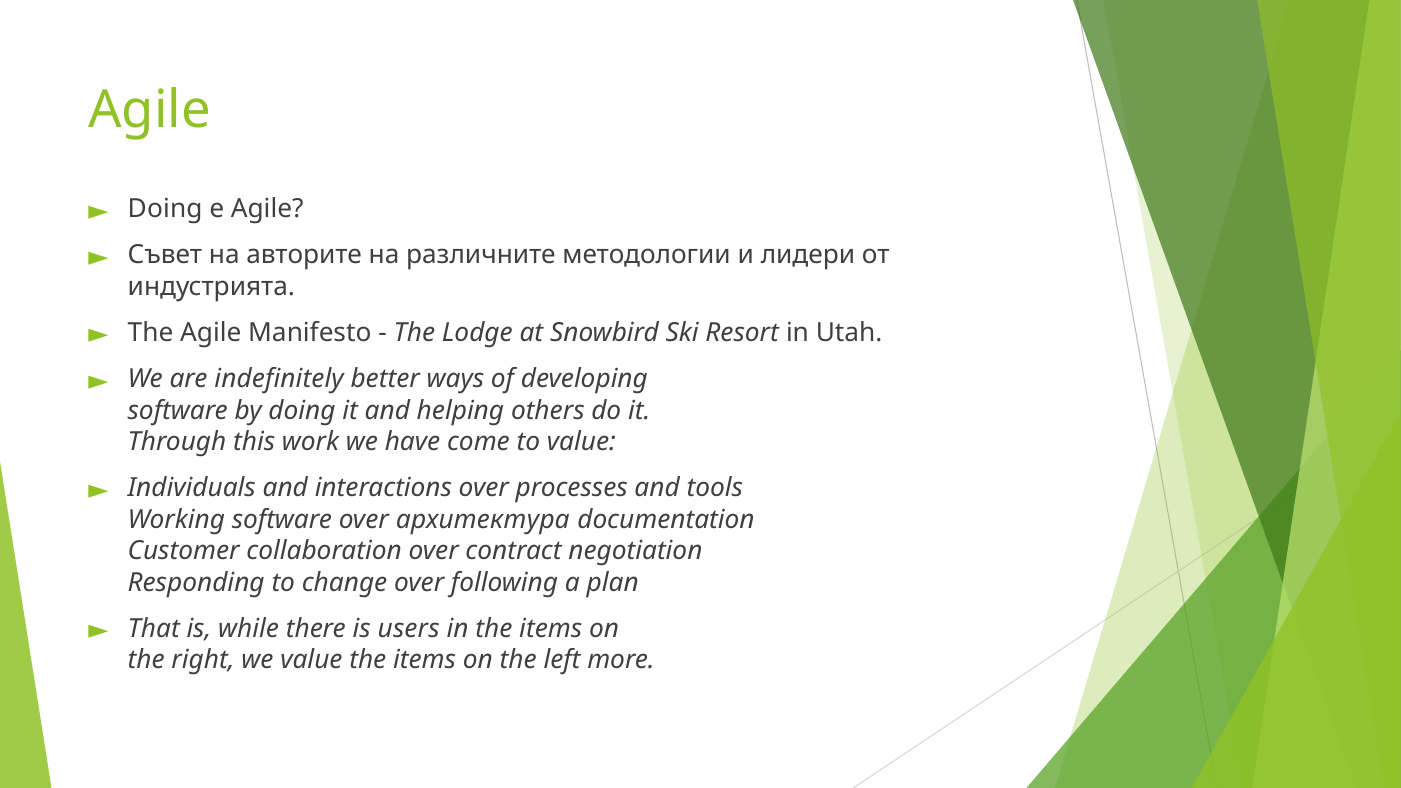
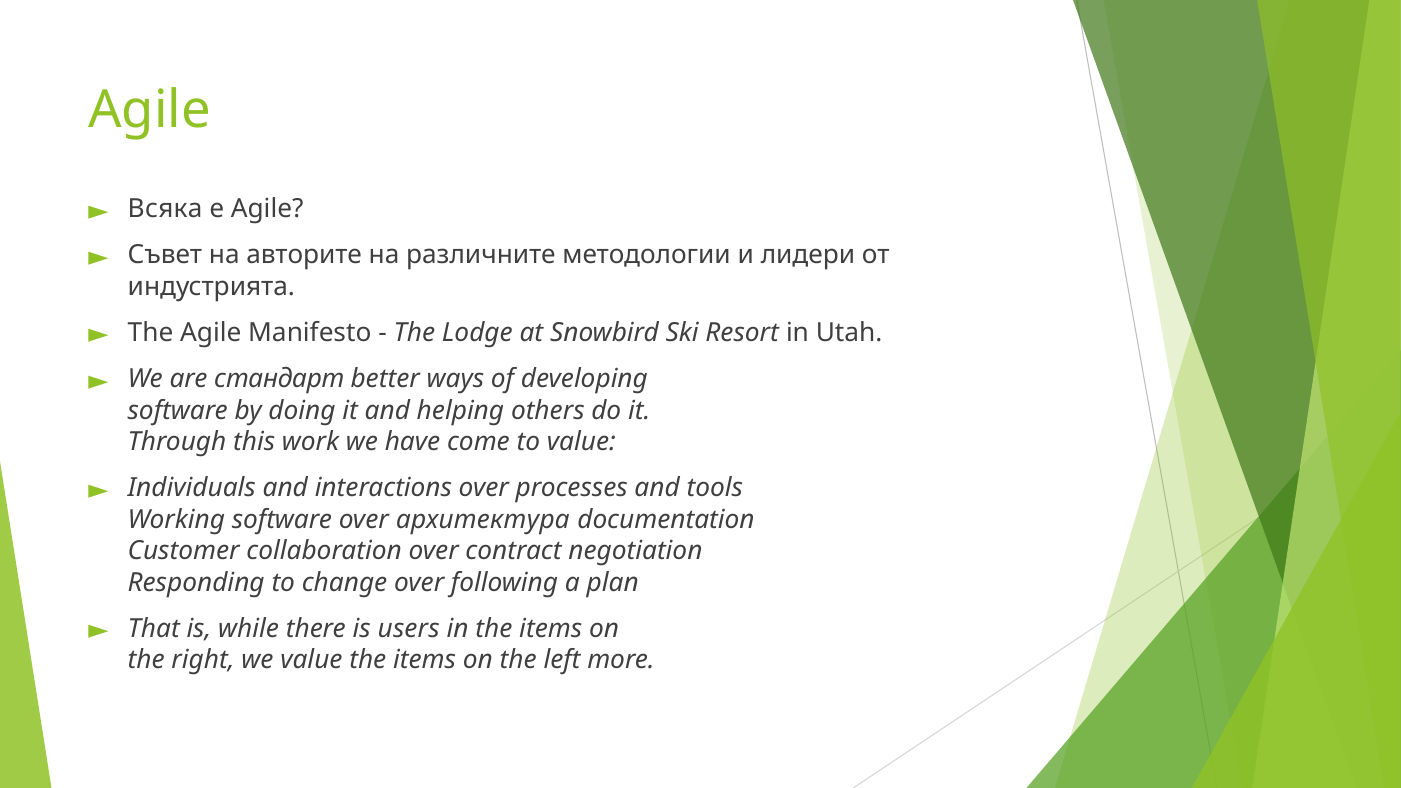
Doing at (165, 209): Doing -> Всяка
indefinitely: indefinitely -> стандарт
